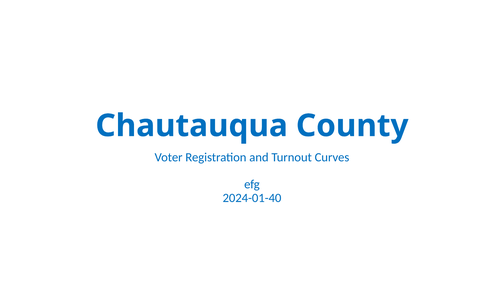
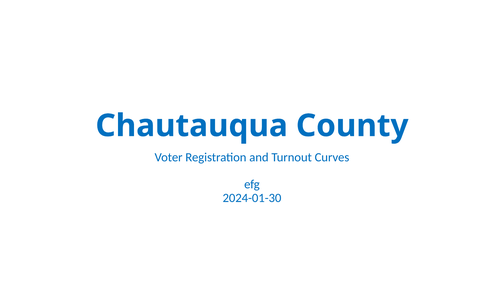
2024-01-40: 2024-01-40 -> 2024-01-30
